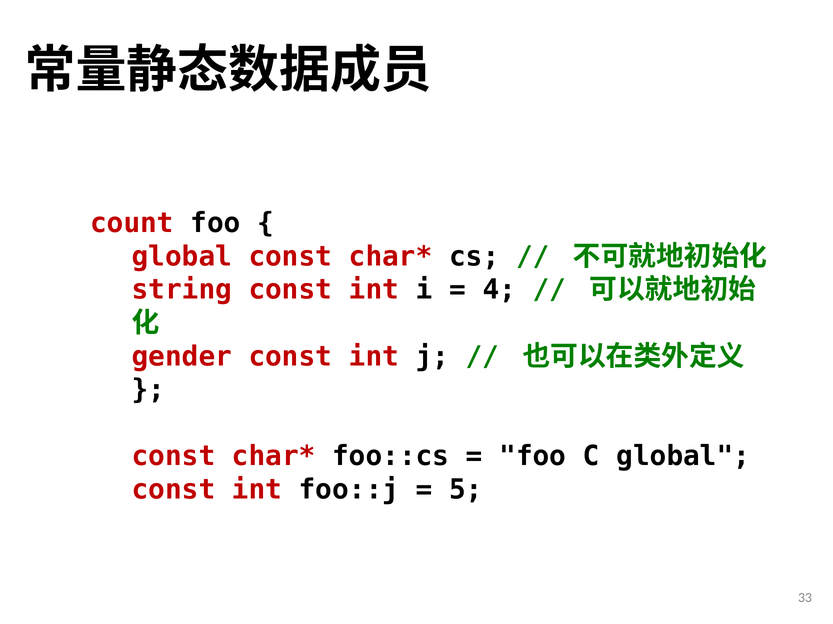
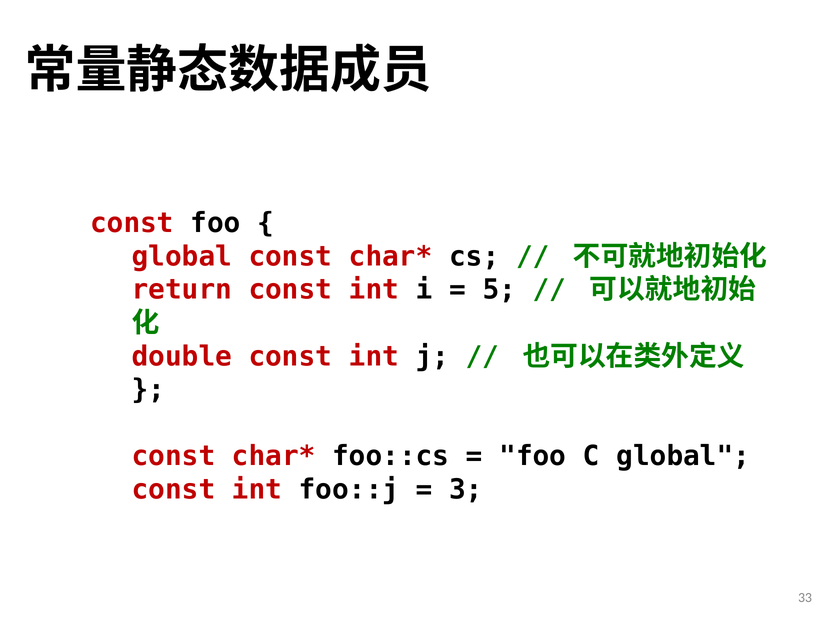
count at (132, 224): count -> const
string: string -> return
4: 4 -> 5
gender: gender -> double
5: 5 -> 3
